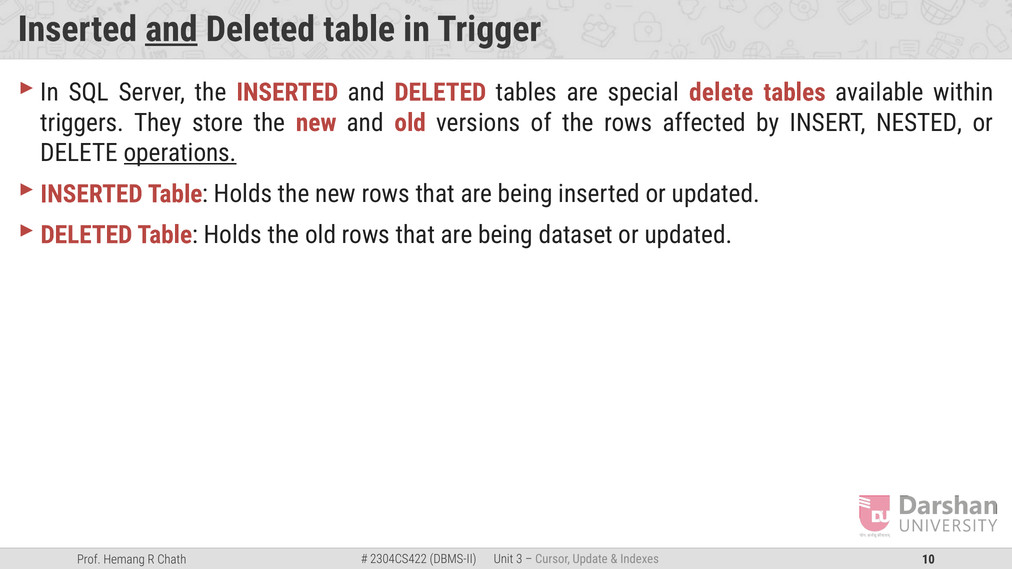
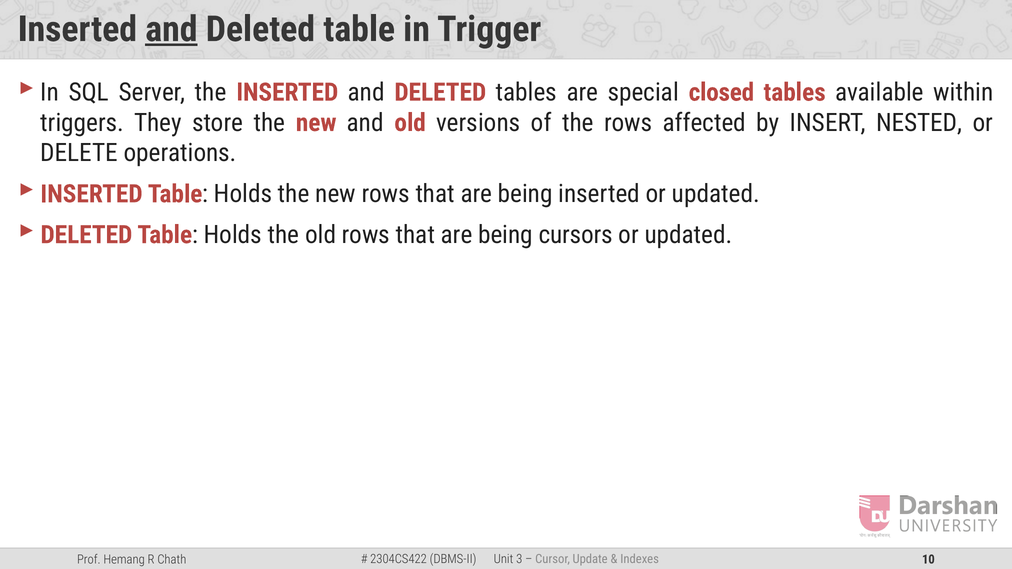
special delete: delete -> closed
operations underline: present -> none
dataset: dataset -> cursors
